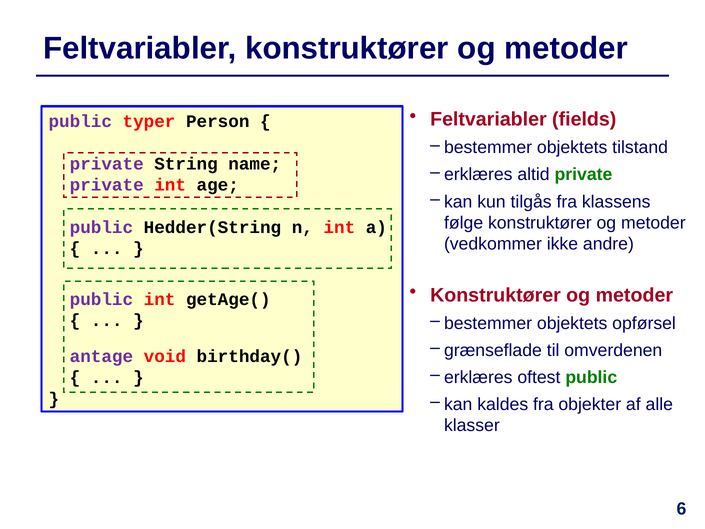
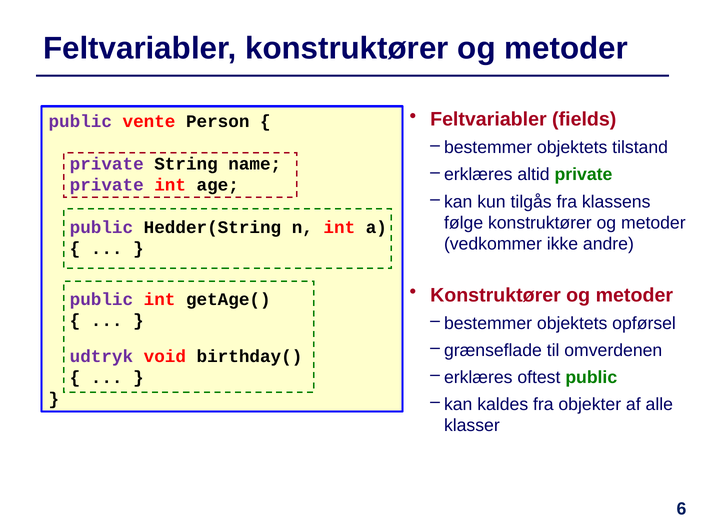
typer: typer -> vente
antage: antage -> udtryk
